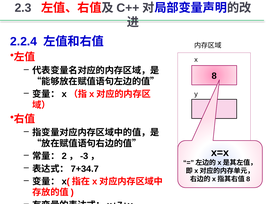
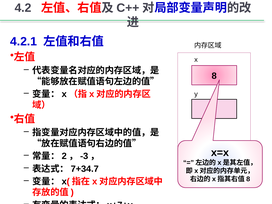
2.3: 2.3 -> 4.2
2.2.4: 2.2.4 -> 4.2.1
